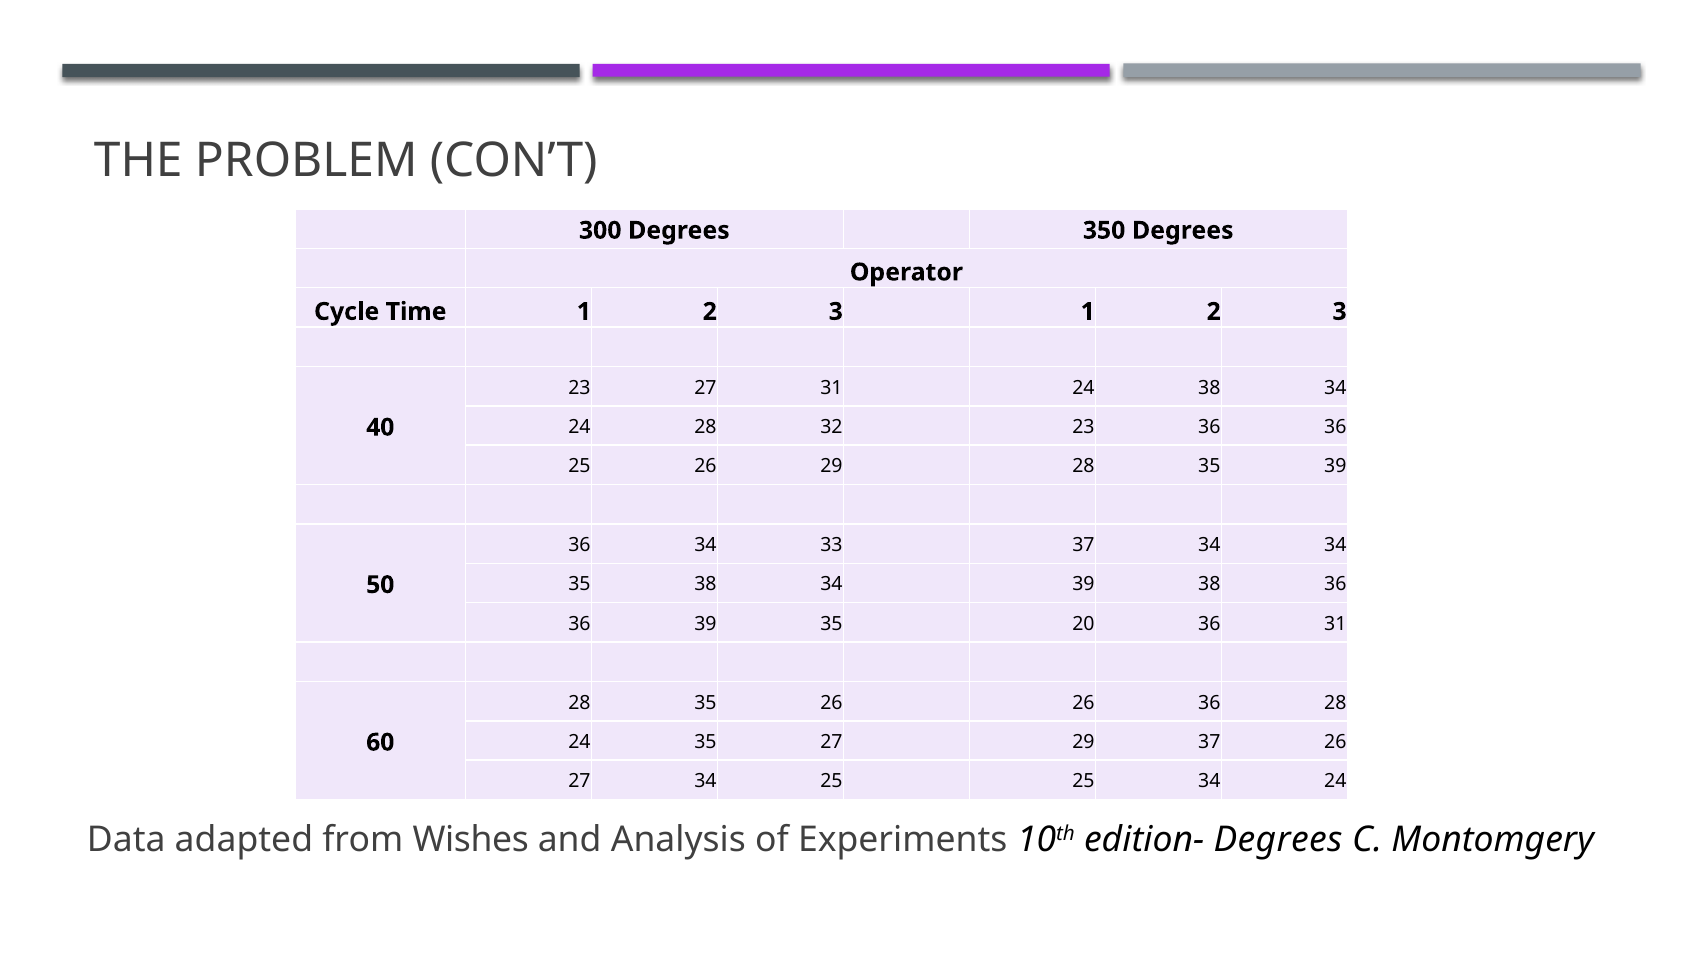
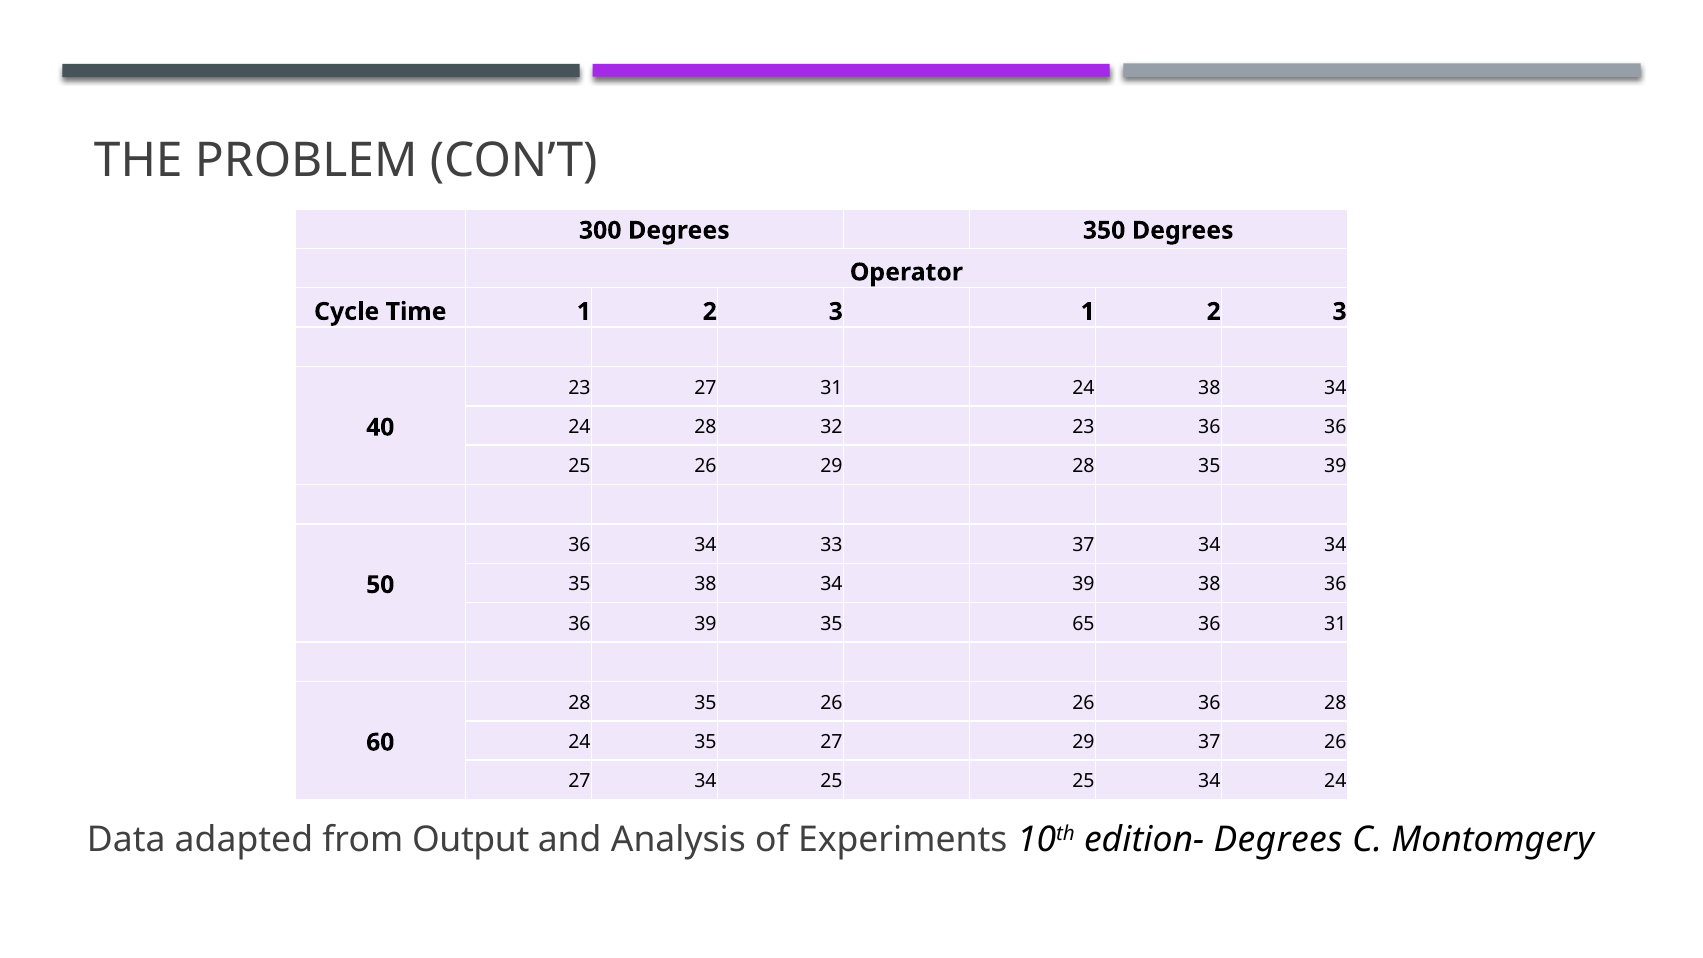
20: 20 -> 65
Wishes: Wishes -> Output
